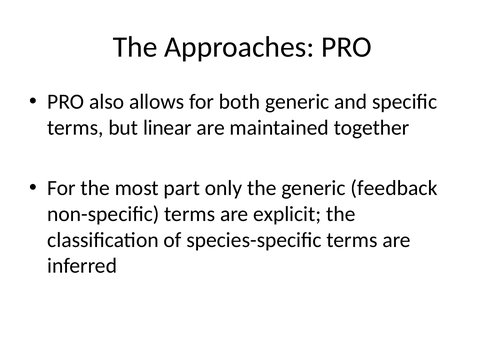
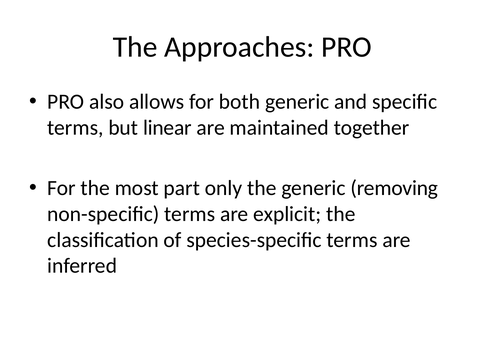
feedback: feedback -> removing
